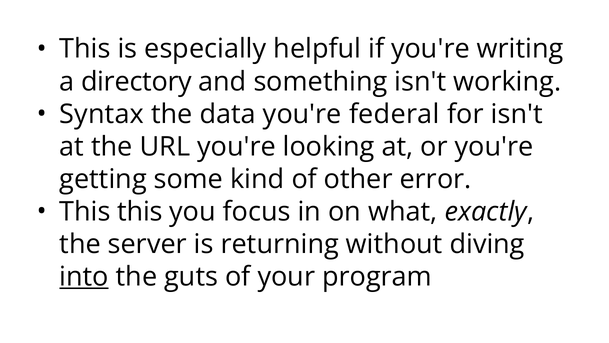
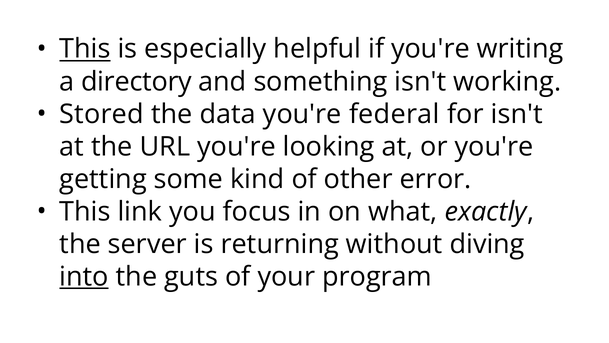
This at (85, 49) underline: none -> present
Syntax: Syntax -> Stored
This this: this -> link
